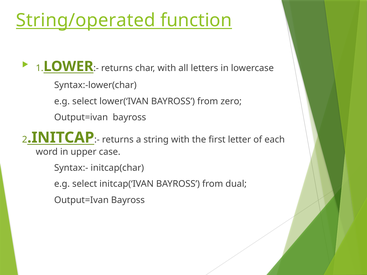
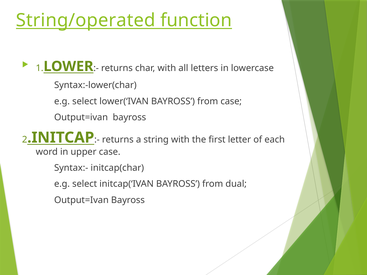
from zero: zero -> case
